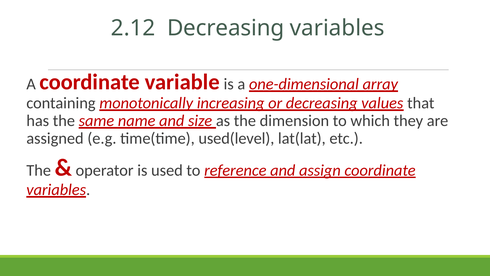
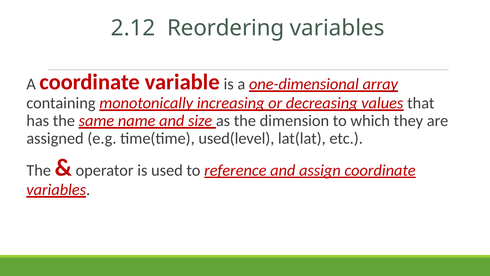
2.12 Decreasing: Decreasing -> Reordering
